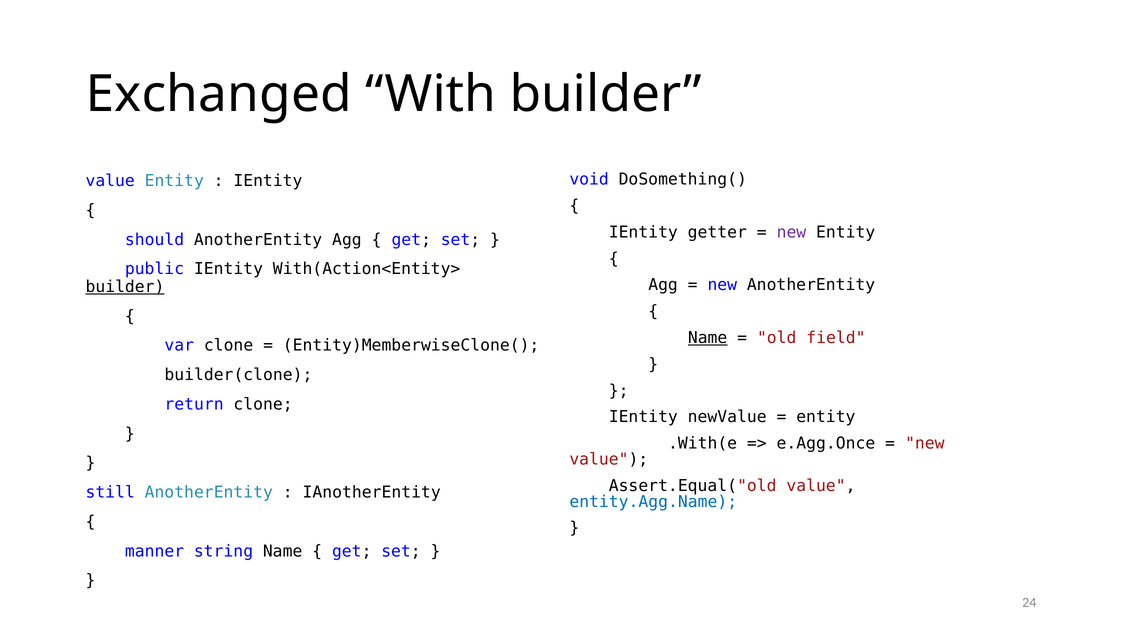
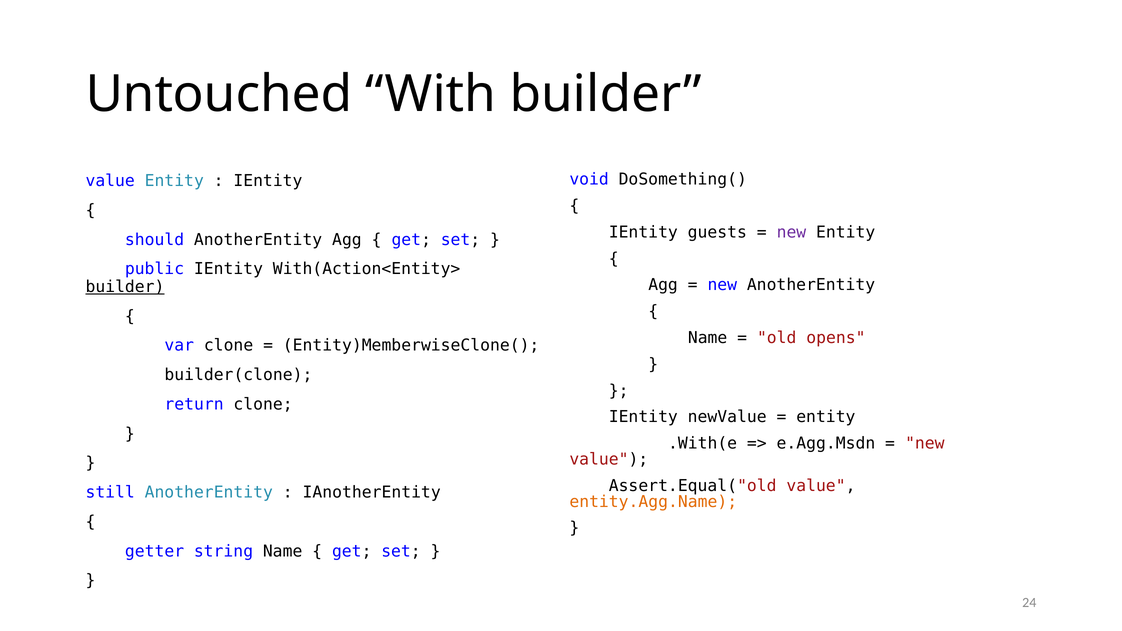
Exchanged: Exchanged -> Untouched
getter: getter -> guests
Name at (708, 338) underline: present -> none
field: field -> opens
e.Agg.Once: e.Agg.Once -> e.Agg.Msdn
entity.Agg.Name colour: blue -> orange
manner: manner -> getter
